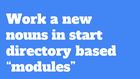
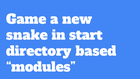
Work: Work -> Game
nouns: nouns -> snake
